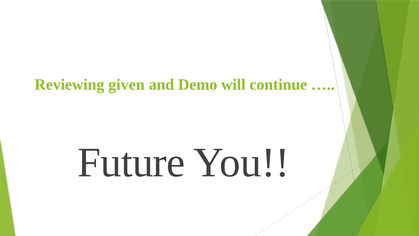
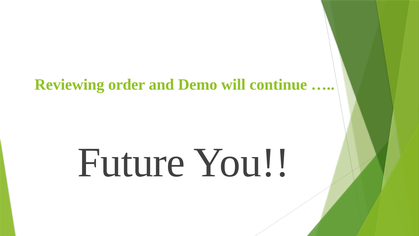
given: given -> order
